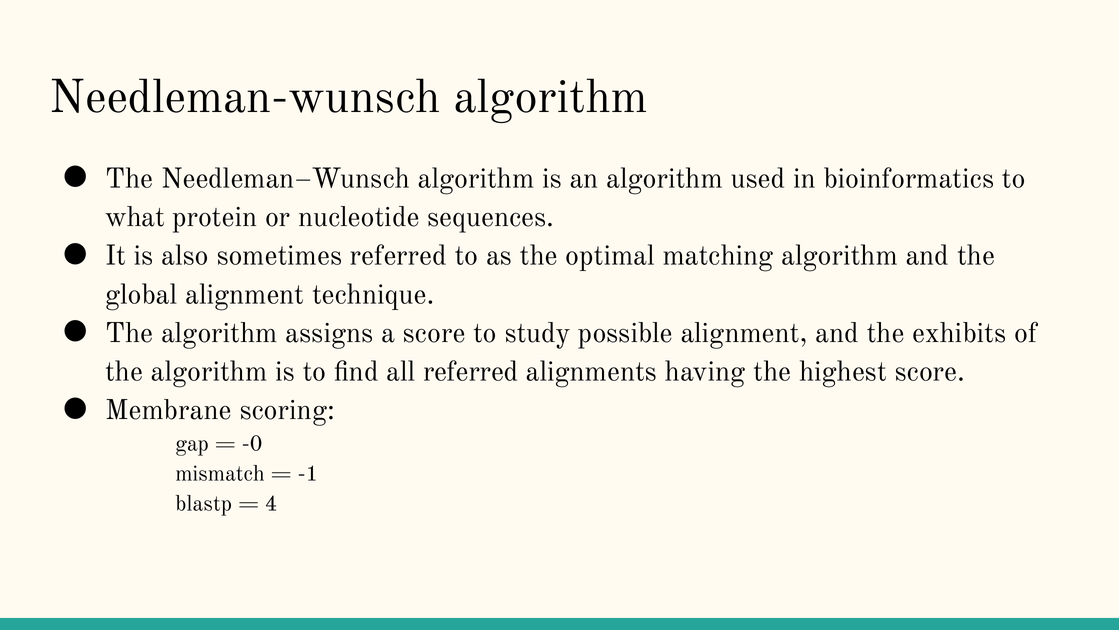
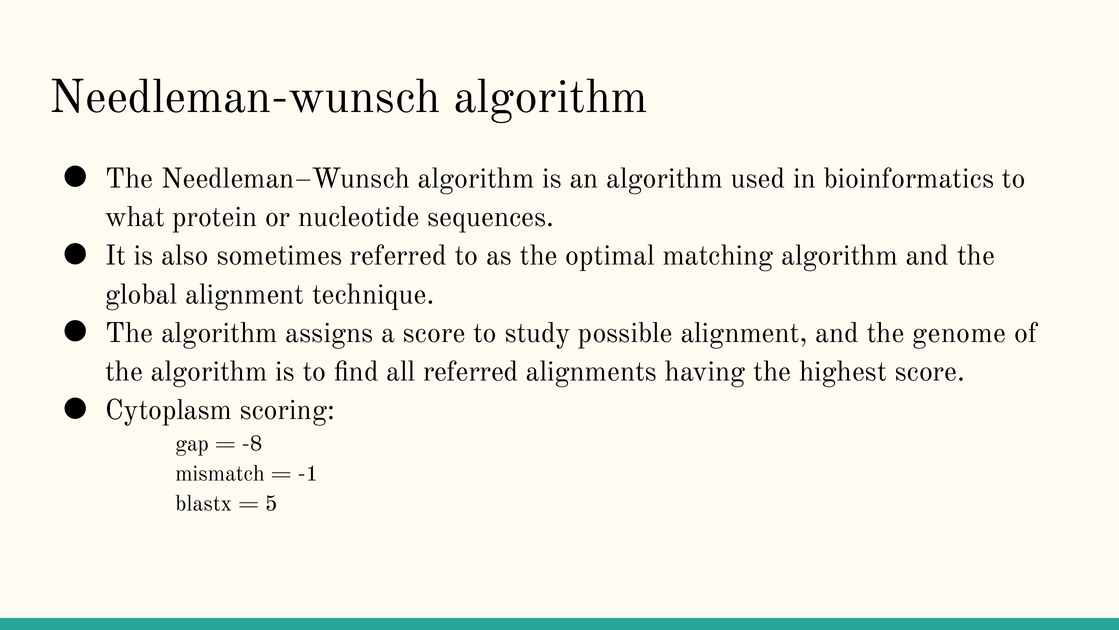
exhibits: exhibits -> genome
Membrane: Membrane -> Cytoplasm
-0: -0 -> -8
blastp: blastp -> blastx
4: 4 -> 5
